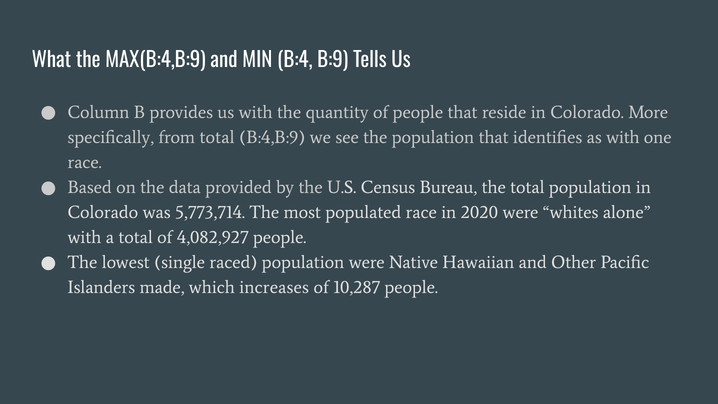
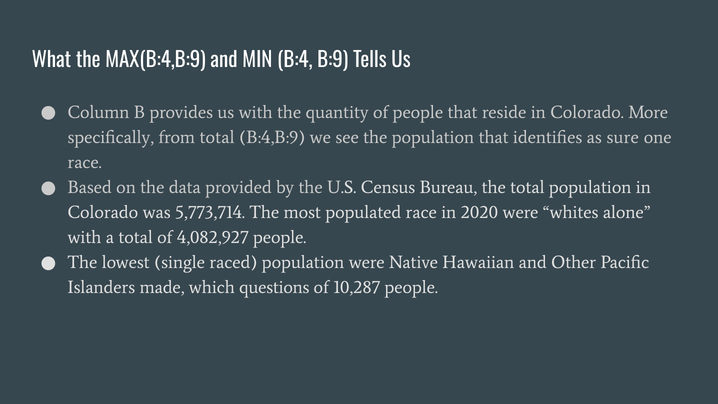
as with: with -> sure
increases: increases -> questions
